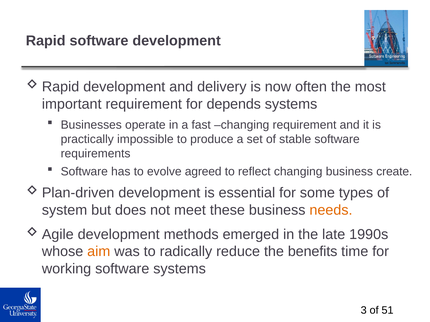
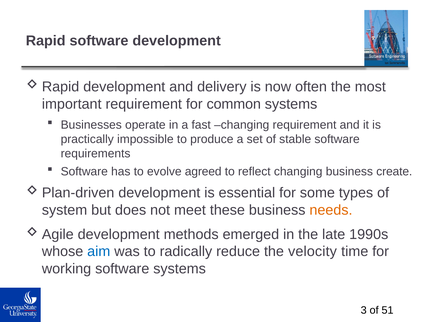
depends: depends -> common
aim colour: orange -> blue
benefits: benefits -> velocity
